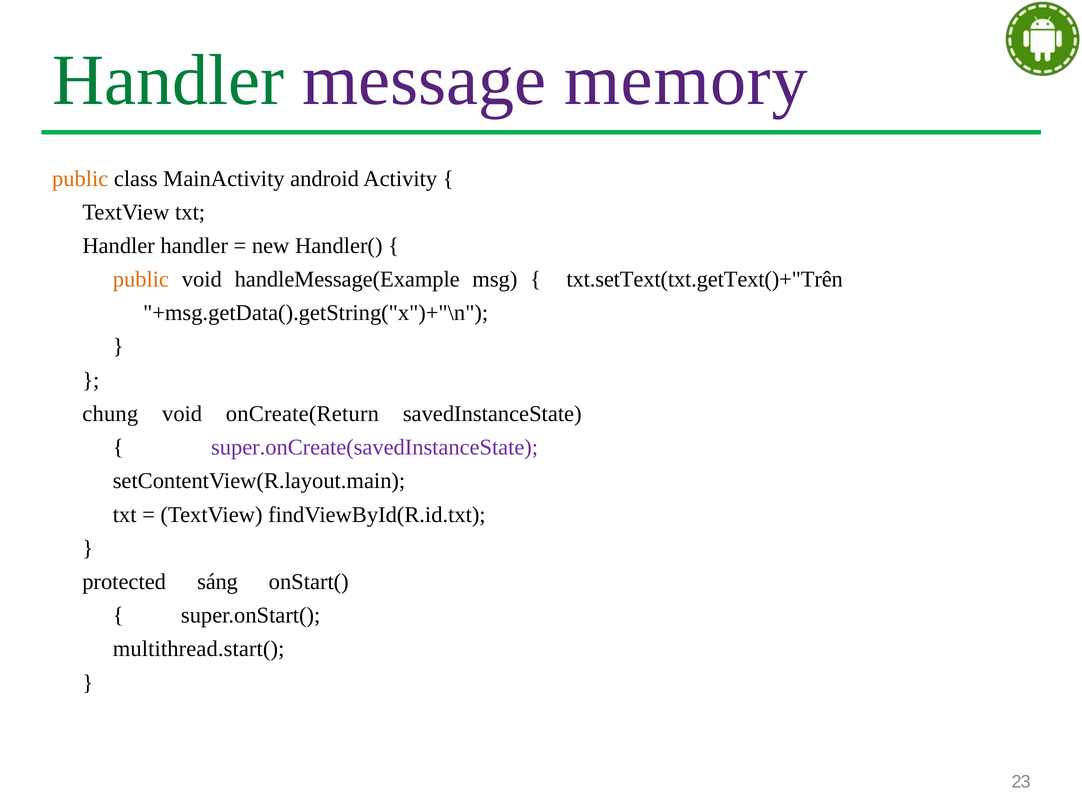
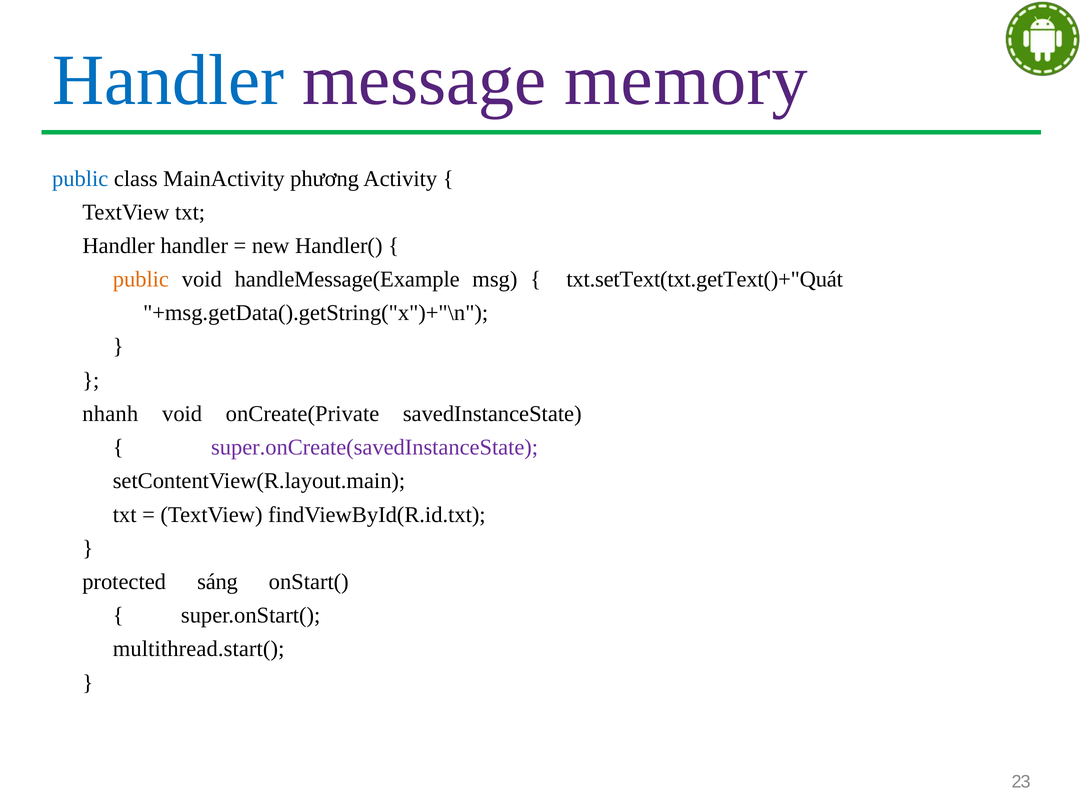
Handler at (168, 80) colour: green -> blue
public at (80, 178) colour: orange -> blue
android: android -> phương
txt.setText(txt.getText()+"Trên: txt.setText(txt.getText()+"Trên -> txt.setText(txt.getText()+"Quát
chung: chung -> nhanh
onCreate(Return: onCreate(Return -> onCreate(Private
